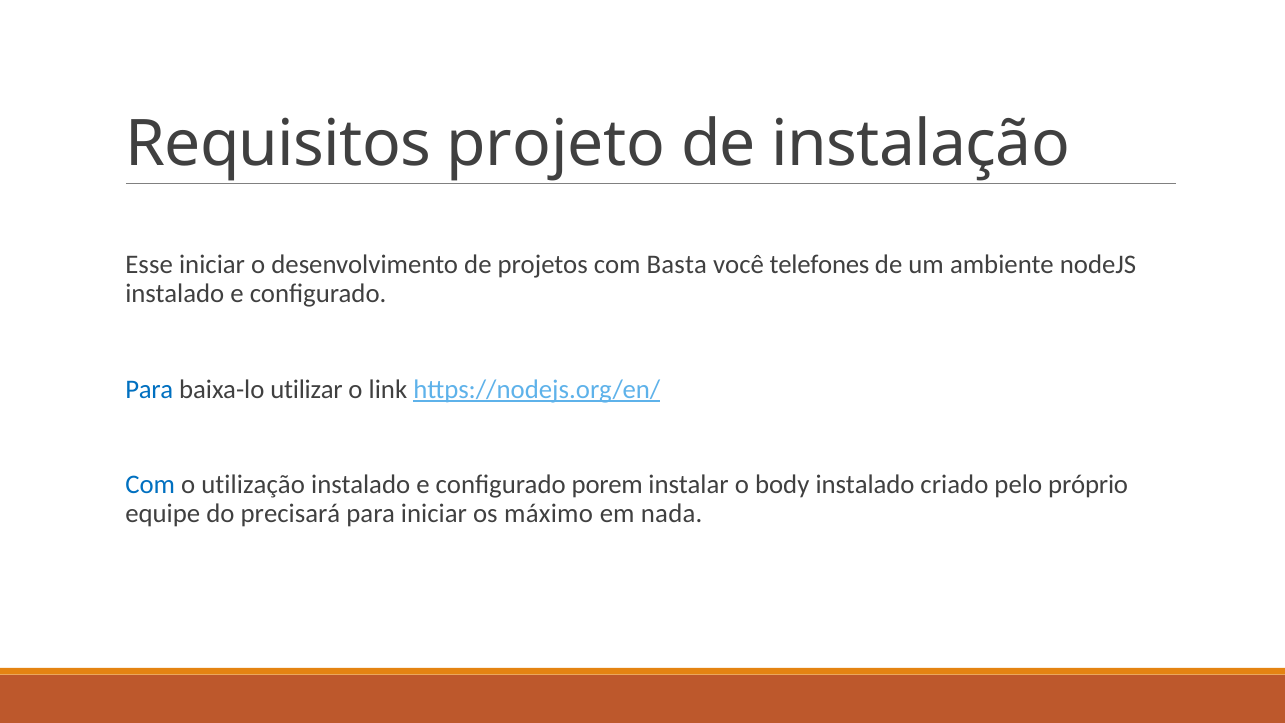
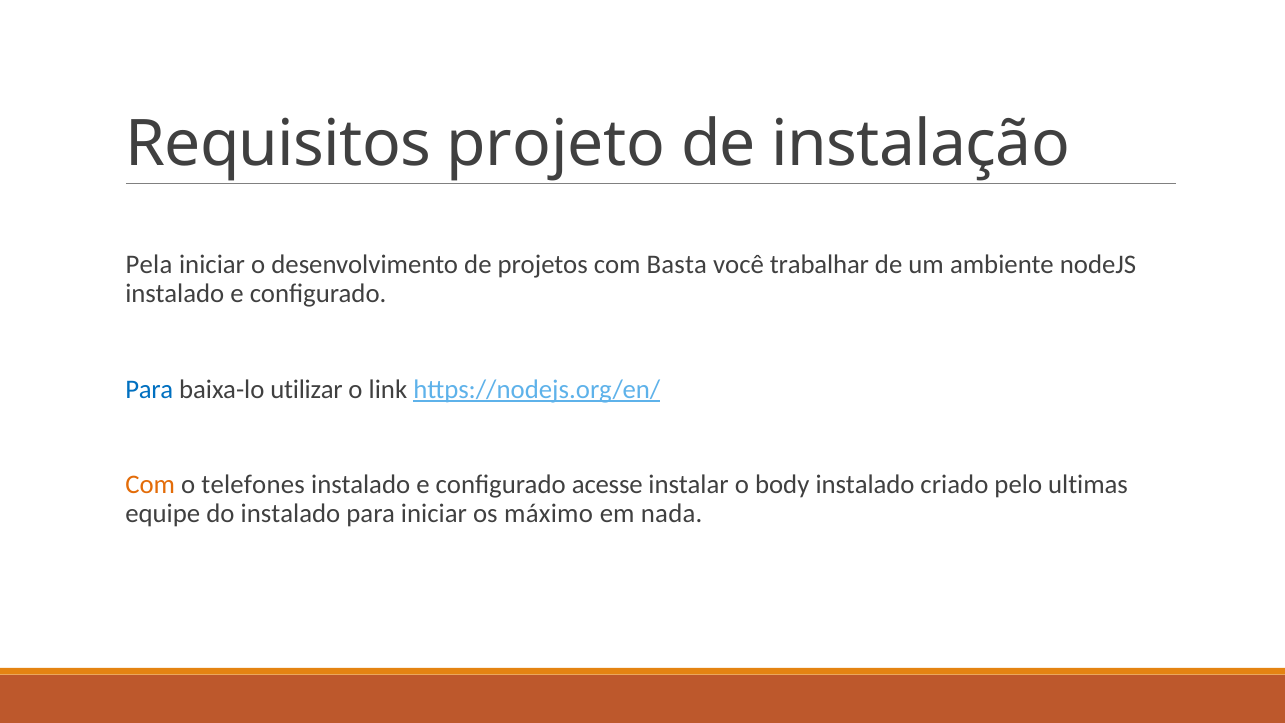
Esse: Esse -> Pela
telefones: telefones -> trabalhar
Com at (150, 485) colour: blue -> orange
utilização: utilização -> telefones
porem: porem -> acesse
próprio: próprio -> ultimas
do precisará: precisará -> instalado
